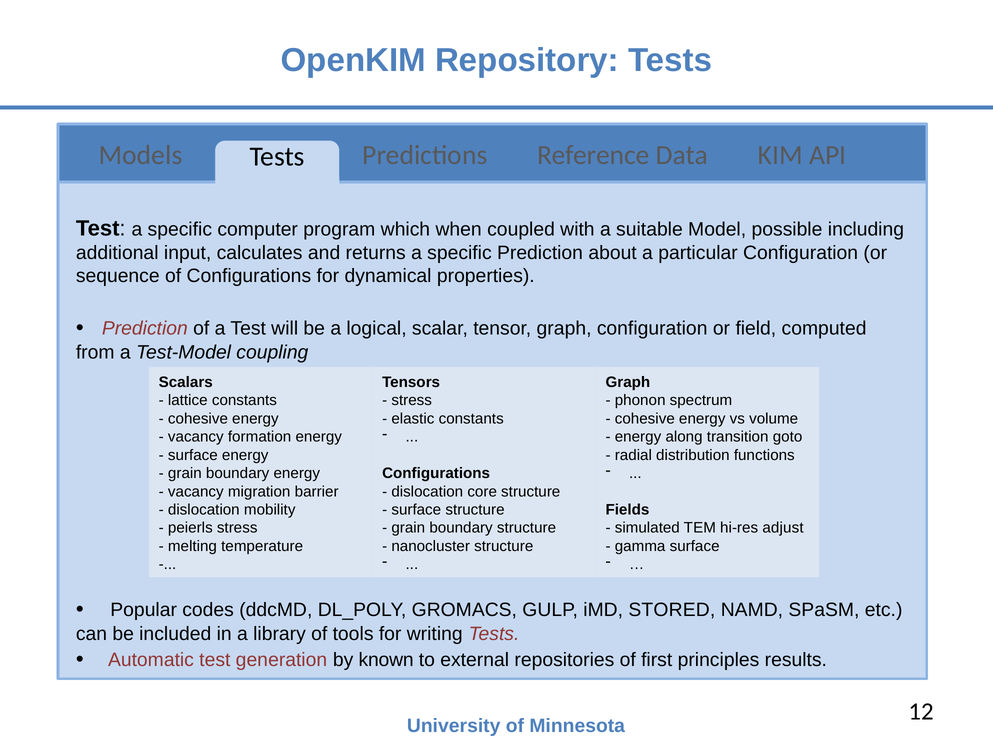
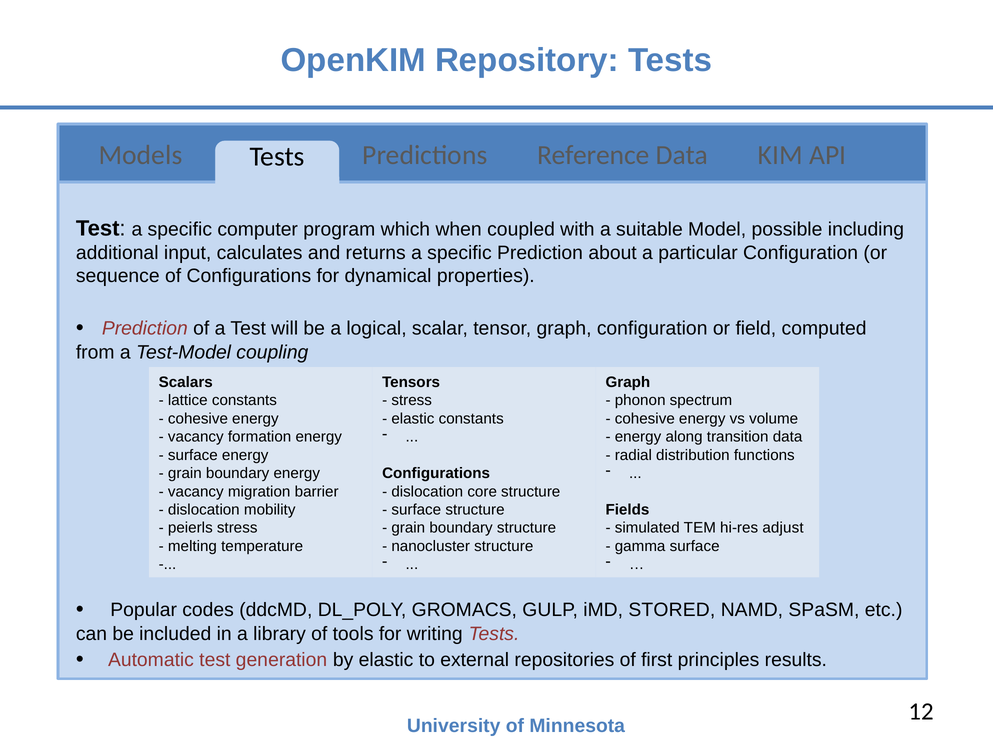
transition goto: goto -> data
by known: known -> elastic
